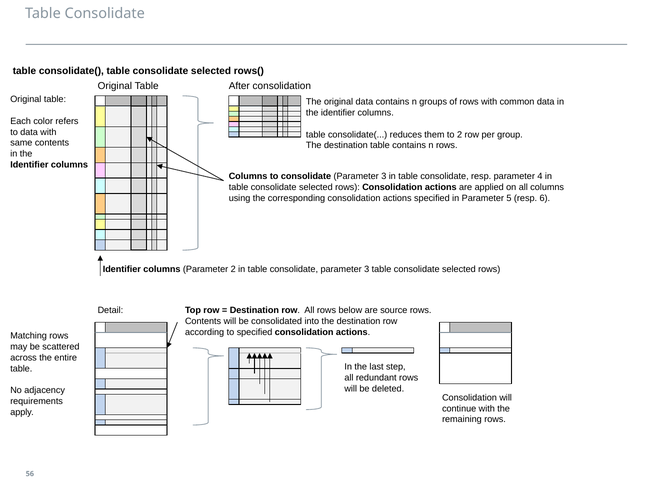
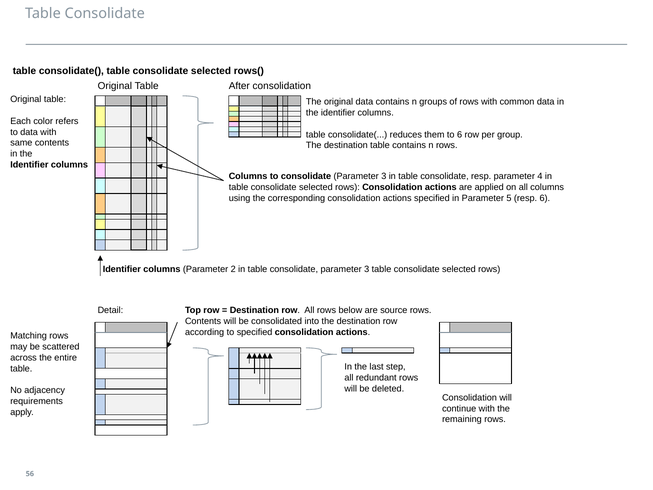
to 2: 2 -> 6
